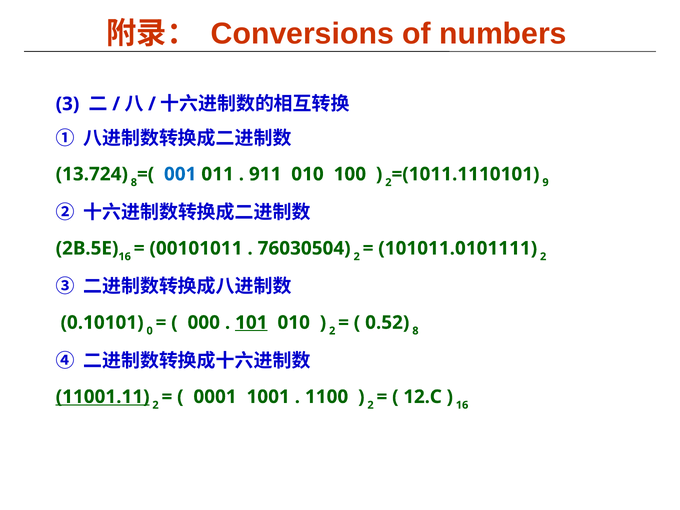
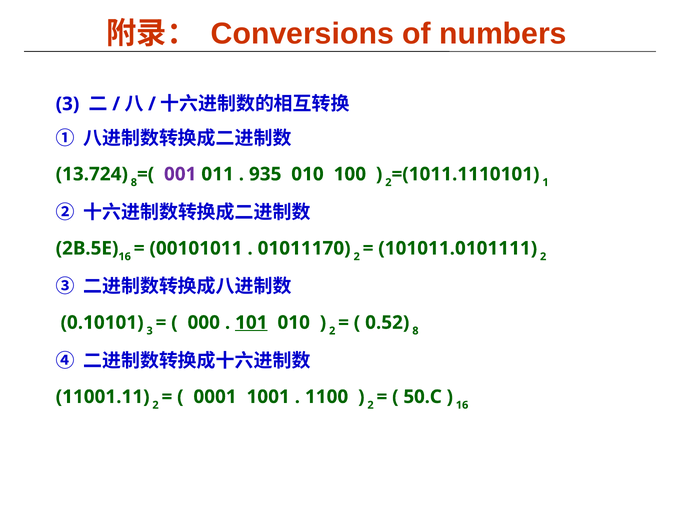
001 colour: blue -> purple
911: 911 -> 935
9: 9 -> 1
76030504: 76030504 -> 01011170
0.10101 0: 0 -> 3
11001.11 underline: present -> none
12.C: 12.C -> 50.C
